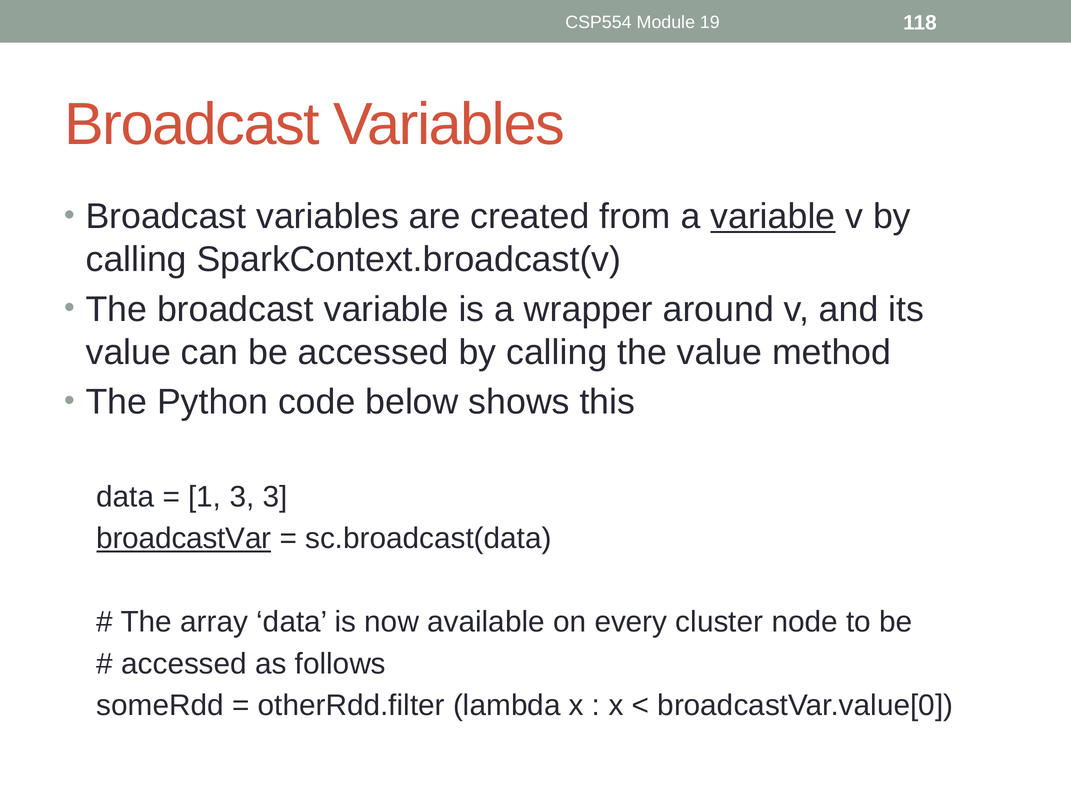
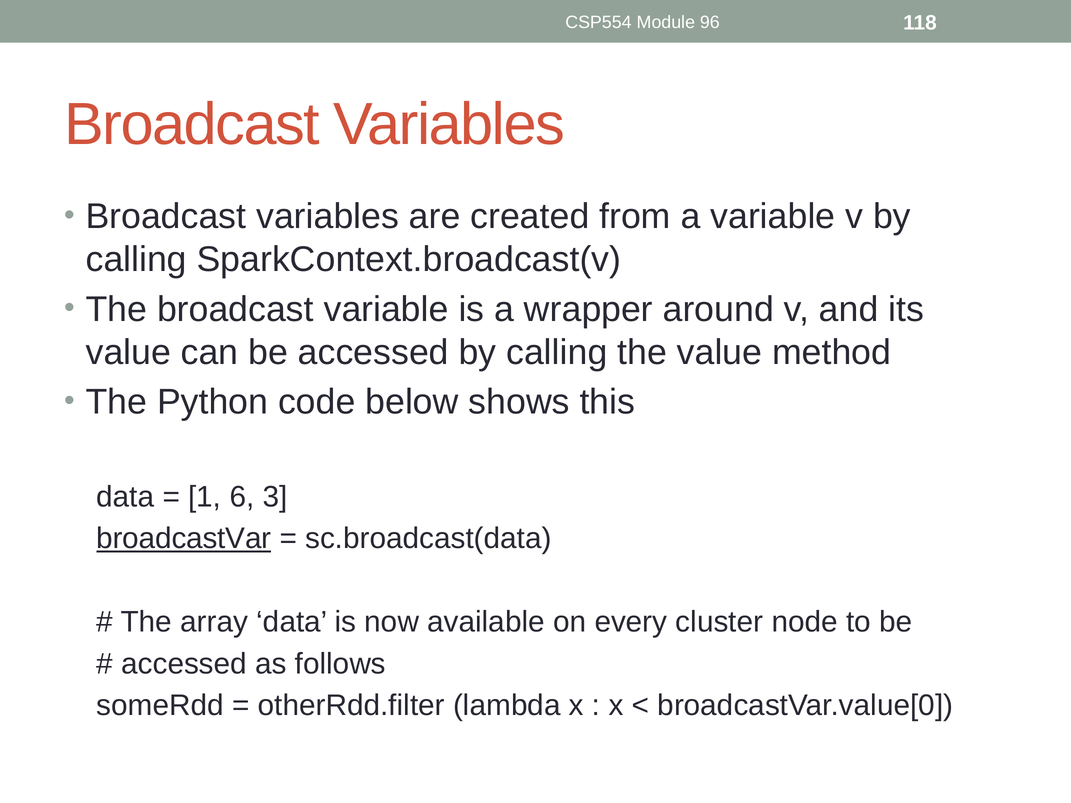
19: 19 -> 96
variable at (773, 217) underline: present -> none
1 3: 3 -> 6
